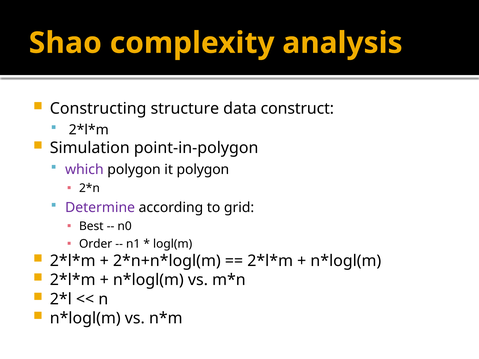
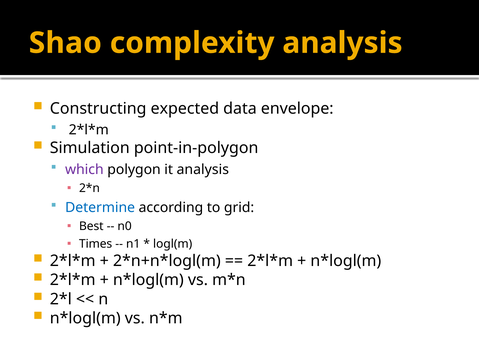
structure: structure -> expected
construct: construct -> envelope
it polygon: polygon -> analysis
Determine colour: purple -> blue
Order: Order -> Times
